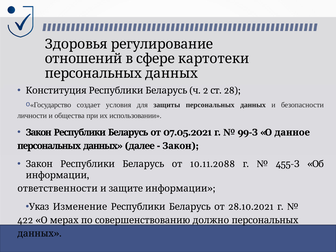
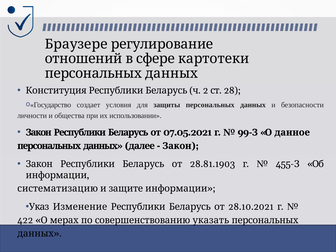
Здоровья: Здоровья -> Браузере
10.11.2088: 10.11.2088 -> 28.81.1903
ответственности: ответственности -> систематизацию
должно: должно -> указать
